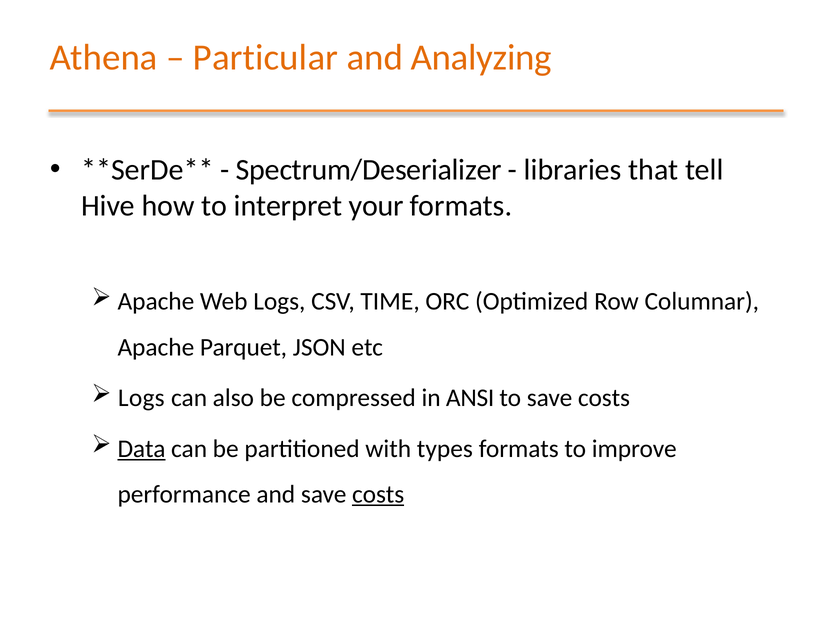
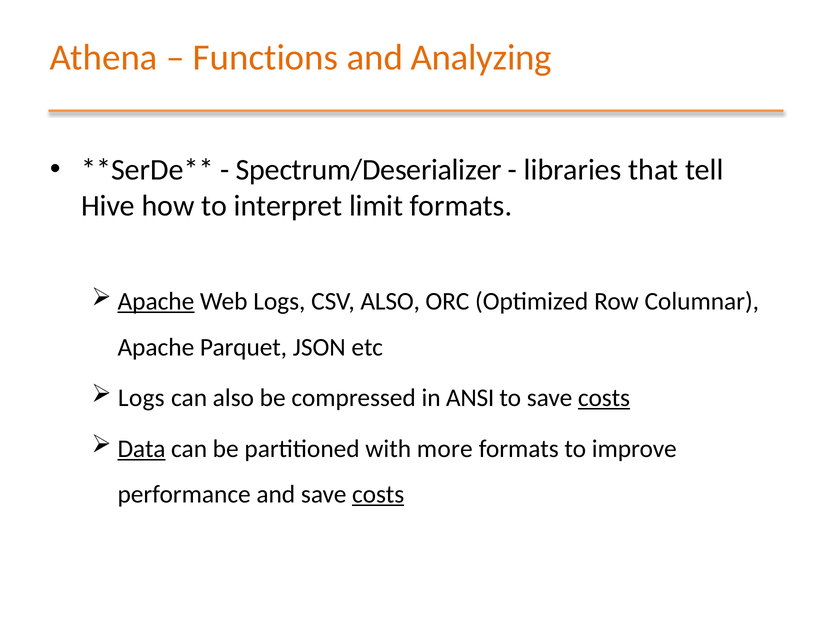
Particular: Particular -> Functions
your: your -> limit
Apache at (156, 301) underline: none -> present
CSV TIME: TIME -> ALSO
costs at (604, 398) underline: none -> present
types: types -> more
